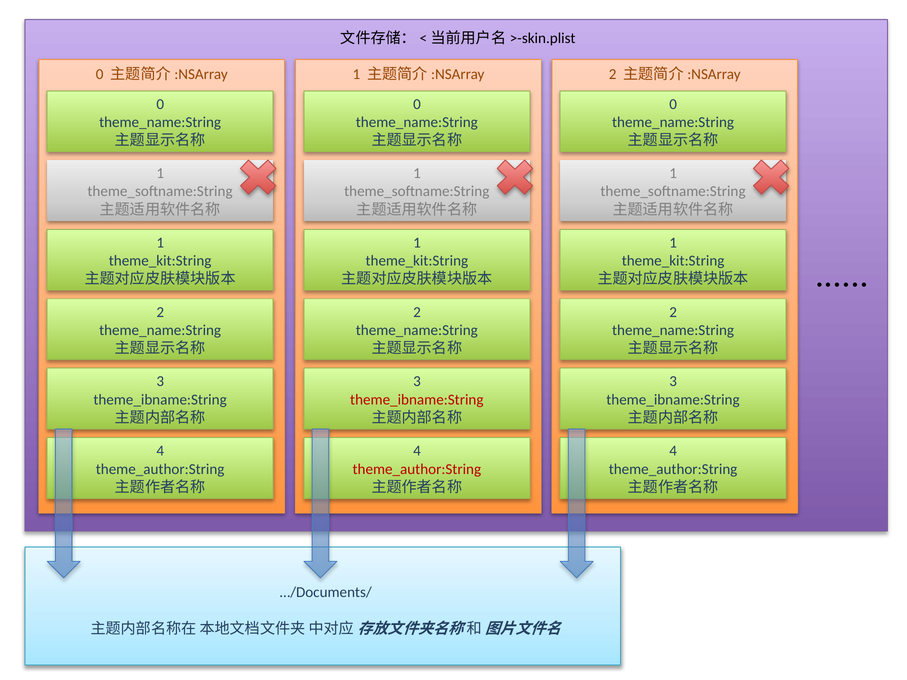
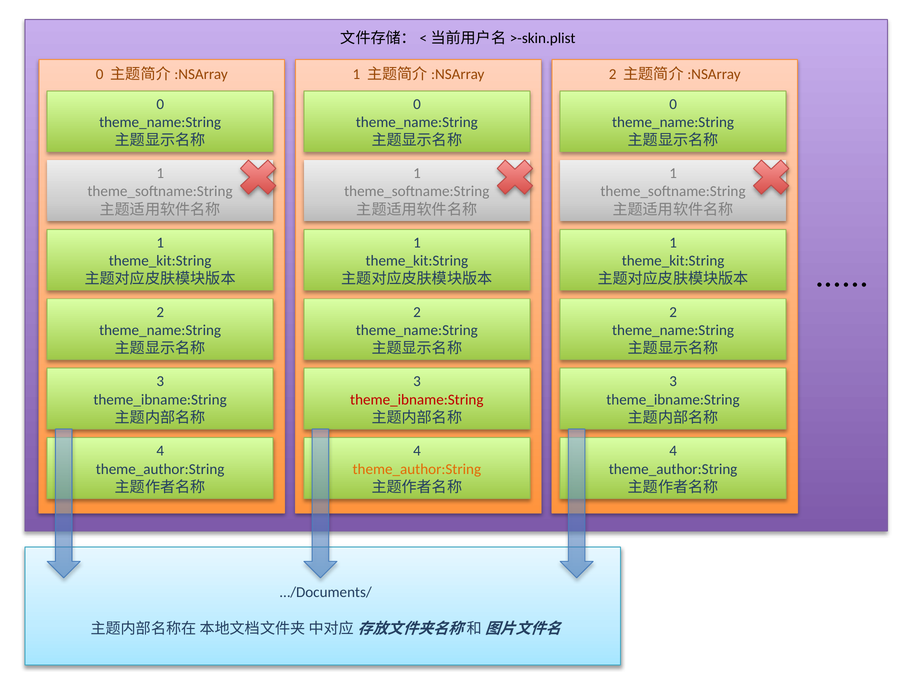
theme_author:String at (417, 469) colour: red -> orange
